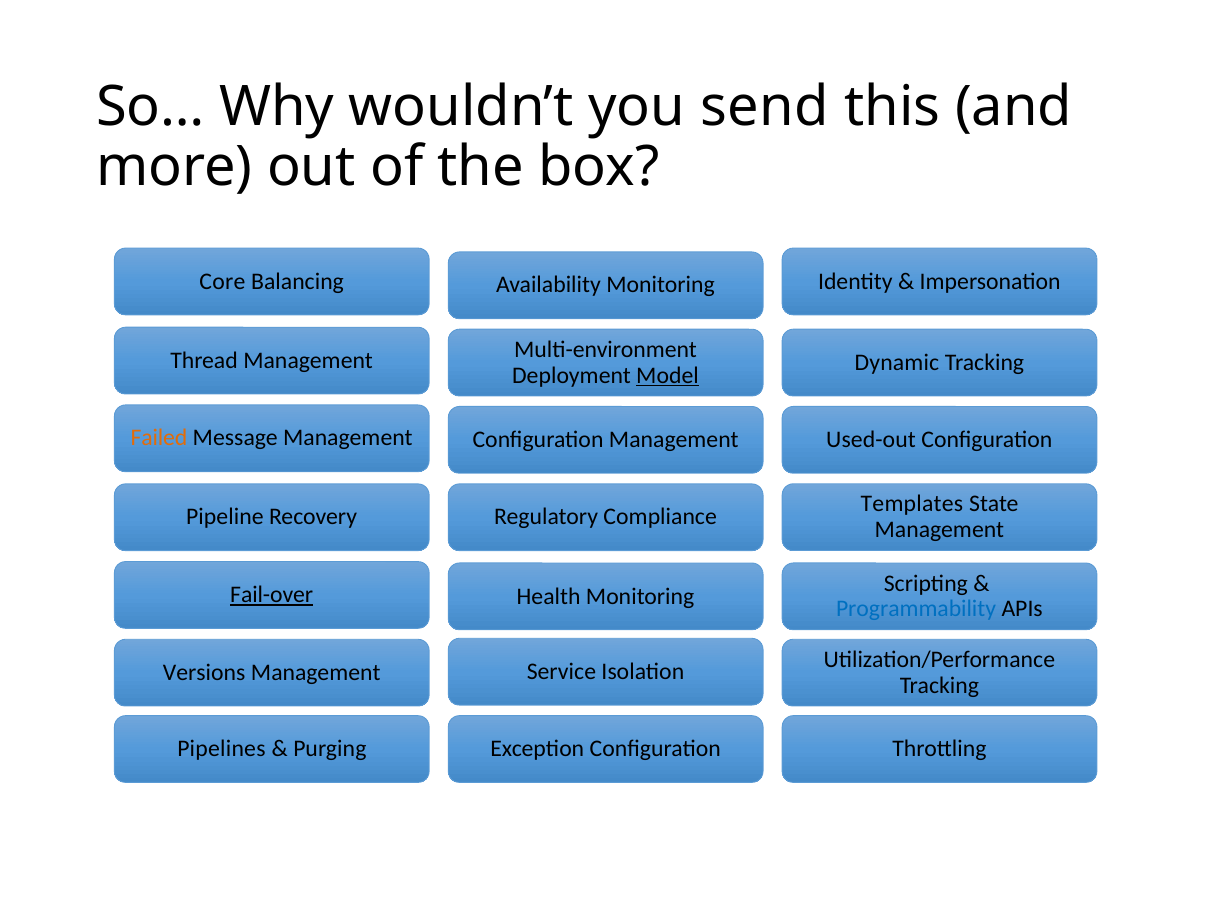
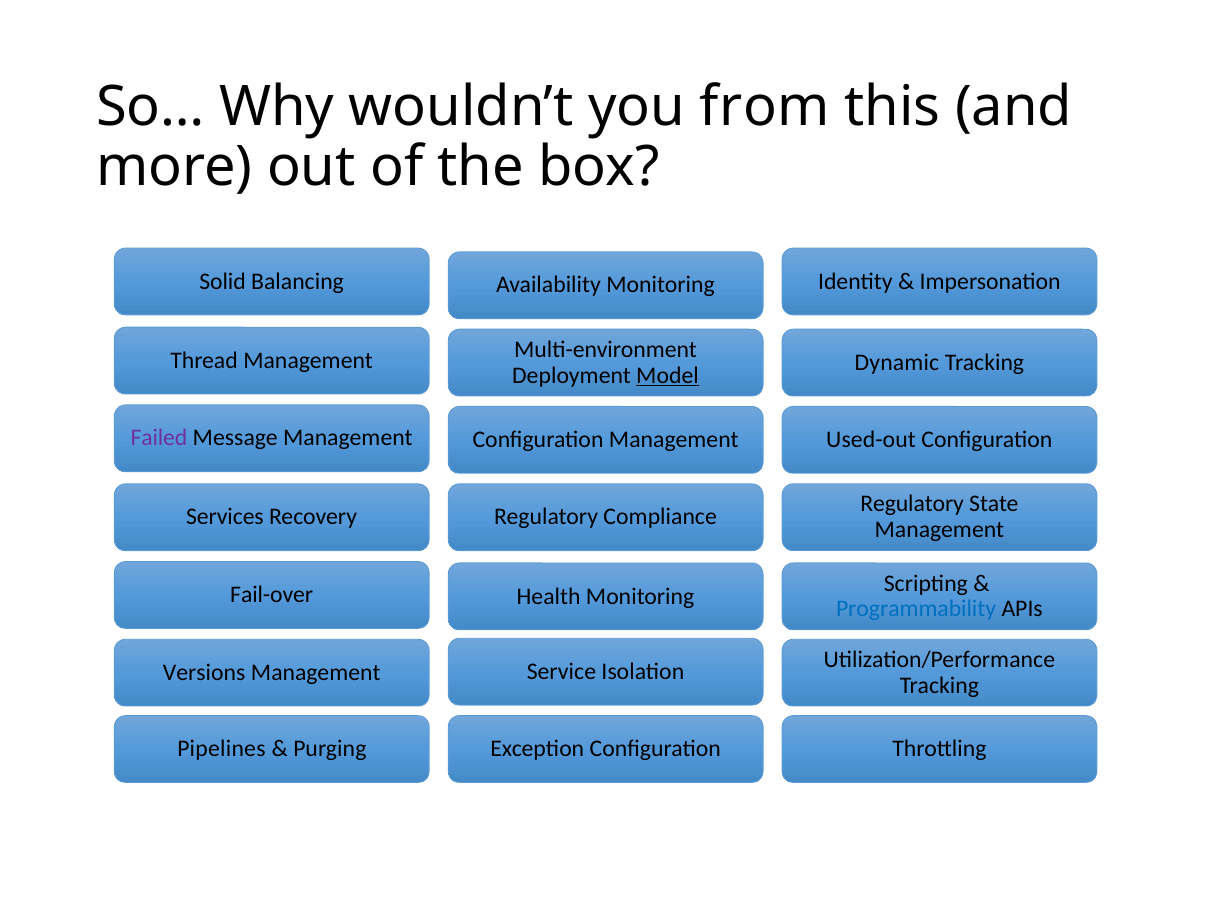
send: send -> from
Core: Core -> Solid
Failed colour: orange -> purple
Templates at (912, 504): Templates -> Regulatory
Pipeline: Pipeline -> Services
Fail-over underline: present -> none
